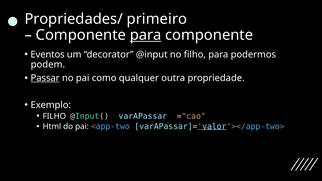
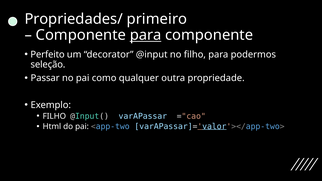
Eventos: Eventos -> Perfeito
podem: podem -> seleção
Passar underline: present -> none
